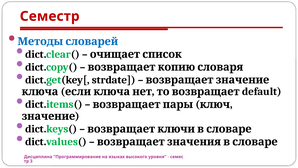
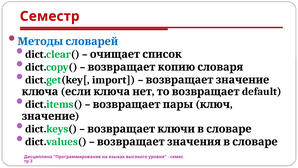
strdate: strdate -> import
